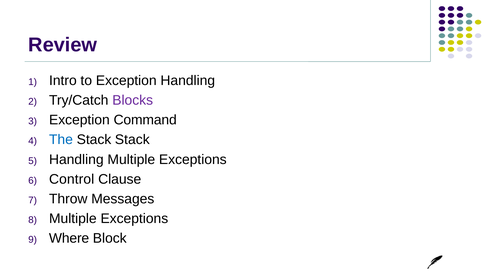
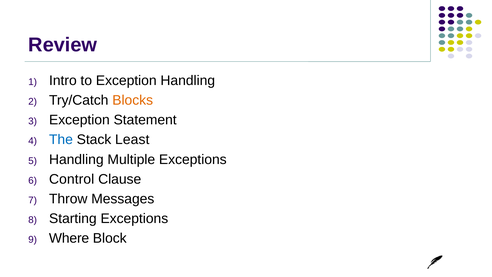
Blocks colour: purple -> orange
Command: Command -> Statement
Stack Stack: Stack -> Least
Multiple at (73, 218): Multiple -> Starting
